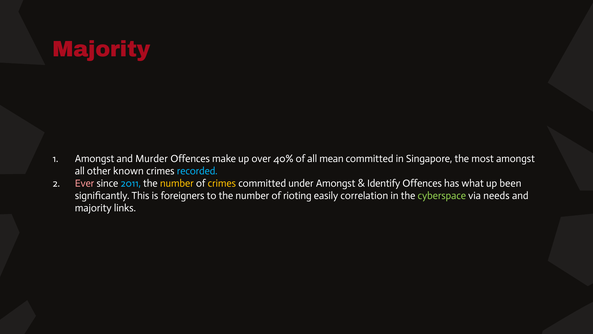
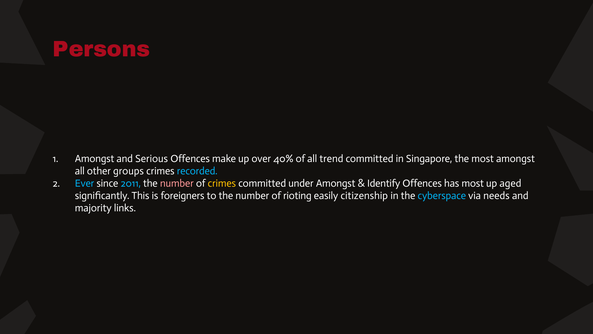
Majority at (102, 49): Majority -> Persons
Murder: Murder -> Serious
mean: mean -> trend
known: known -> groups
Ever colour: pink -> light blue
number at (177, 183) colour: yellow -> pink
has what: what -> most
been: been -> aged
correlation: correlation -> citizenship
cyberspace colour: light green -> light blue
